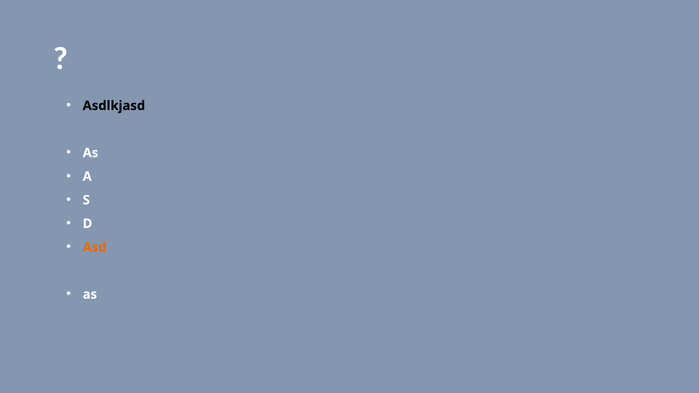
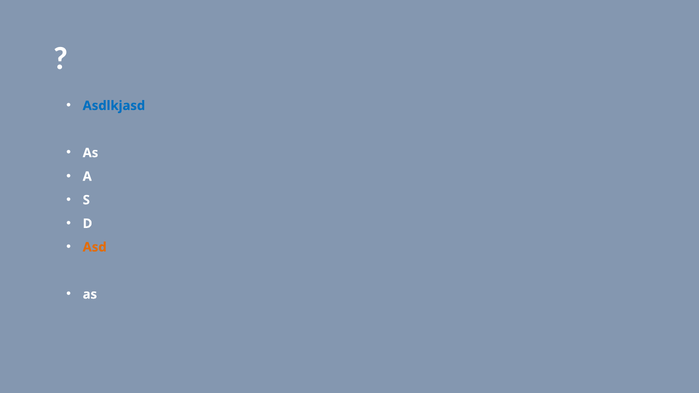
Asdlkjasd colour: black -> blue
